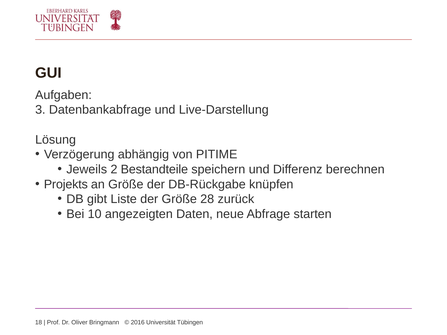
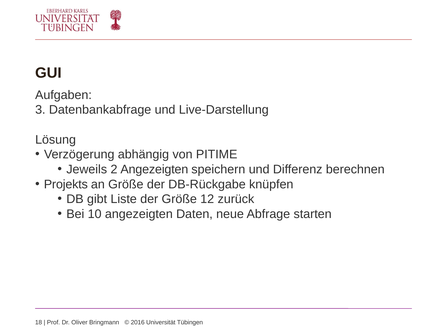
2 Bestandteile: Bestandteile -> Angezeigten
28: 28 -> 12
